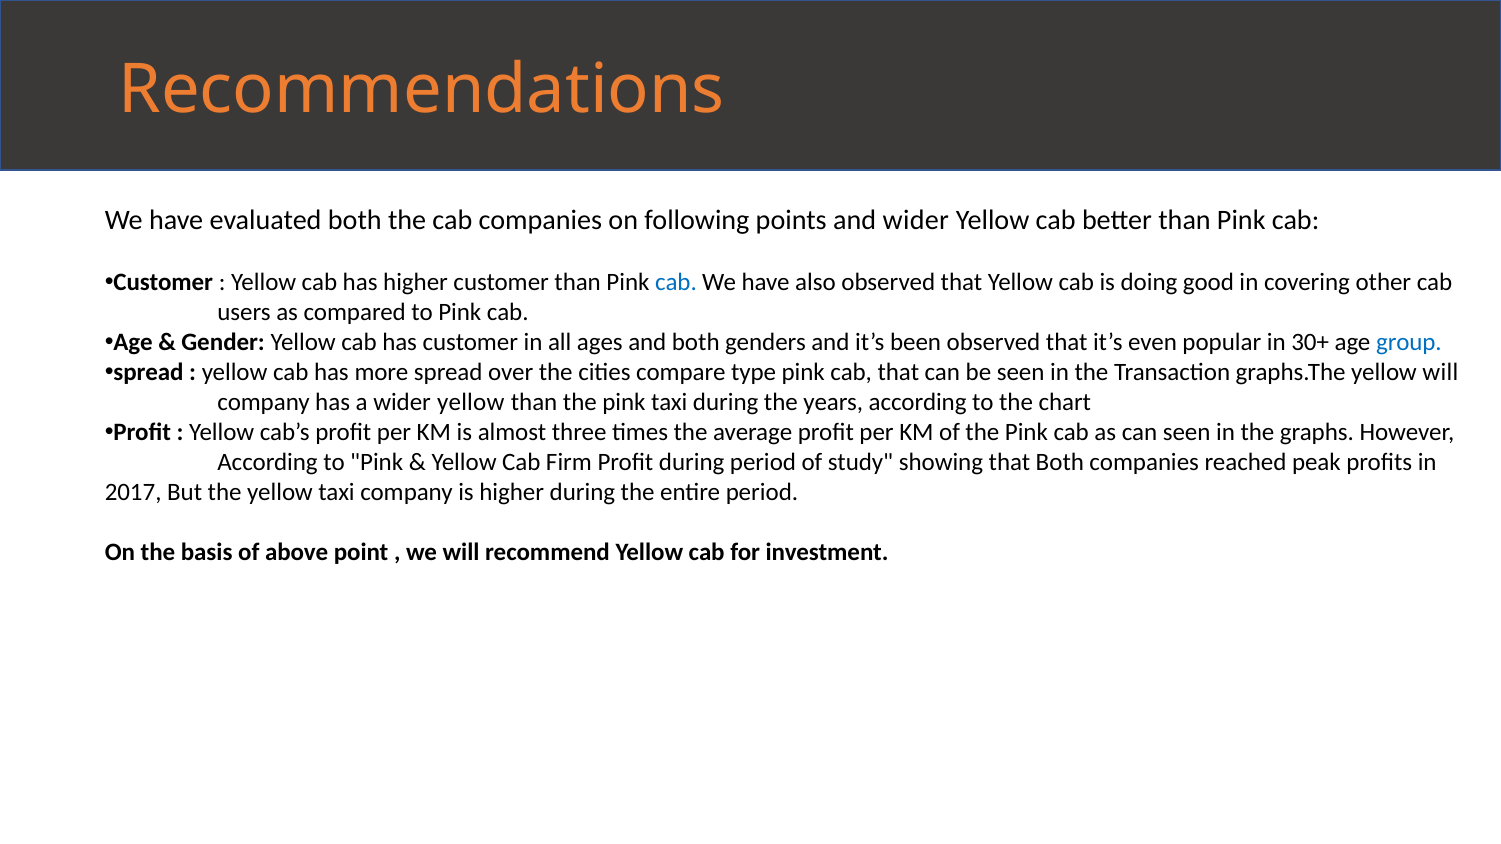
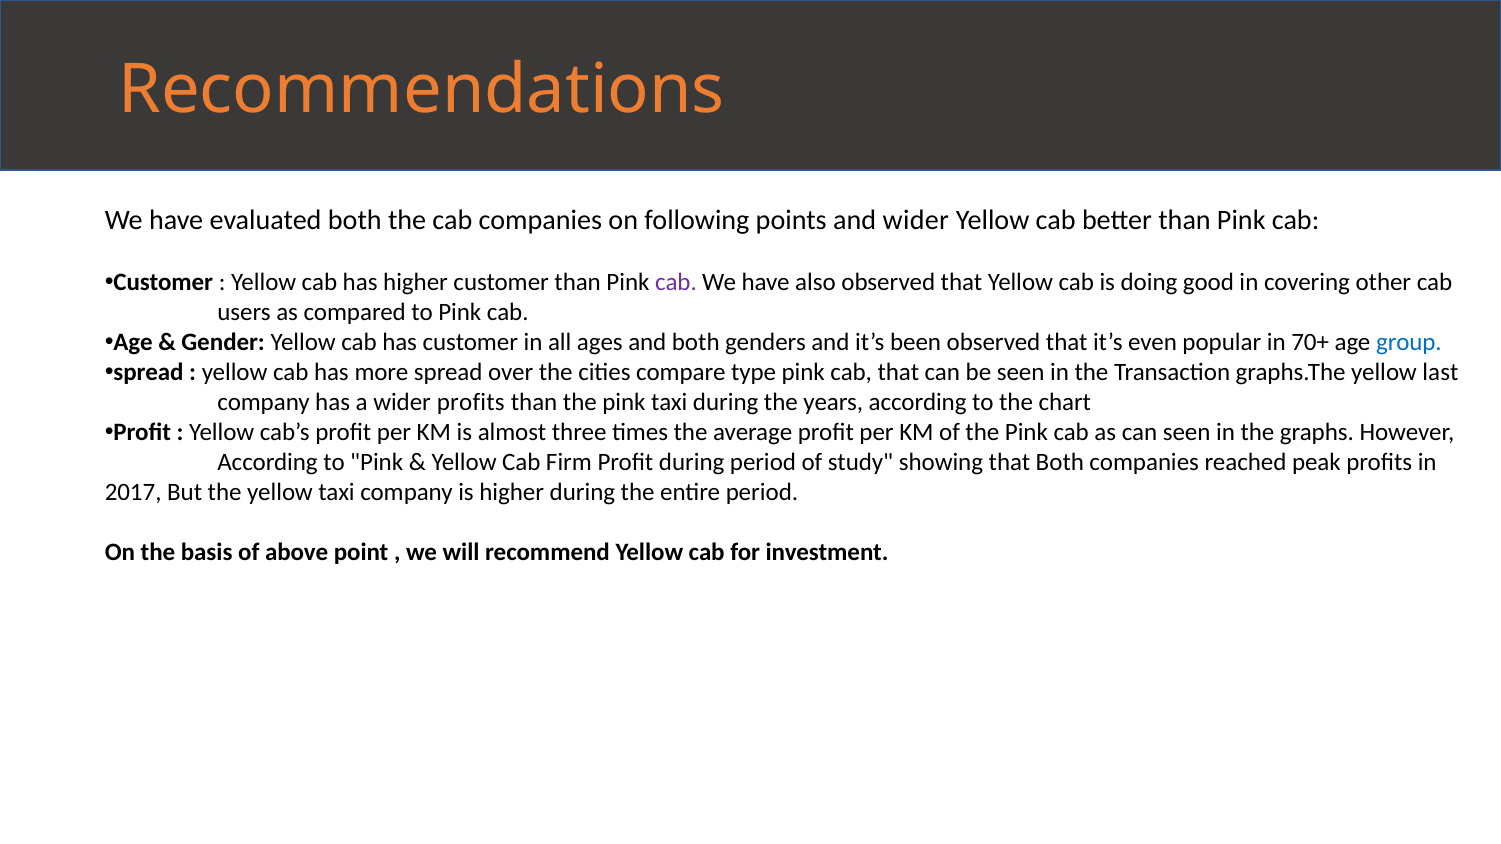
cab at (676, 282) colour: blue -> purple
30+: 30+ -> 70+
yellow will: will -> last
a wider yellow: yellow -> profits
